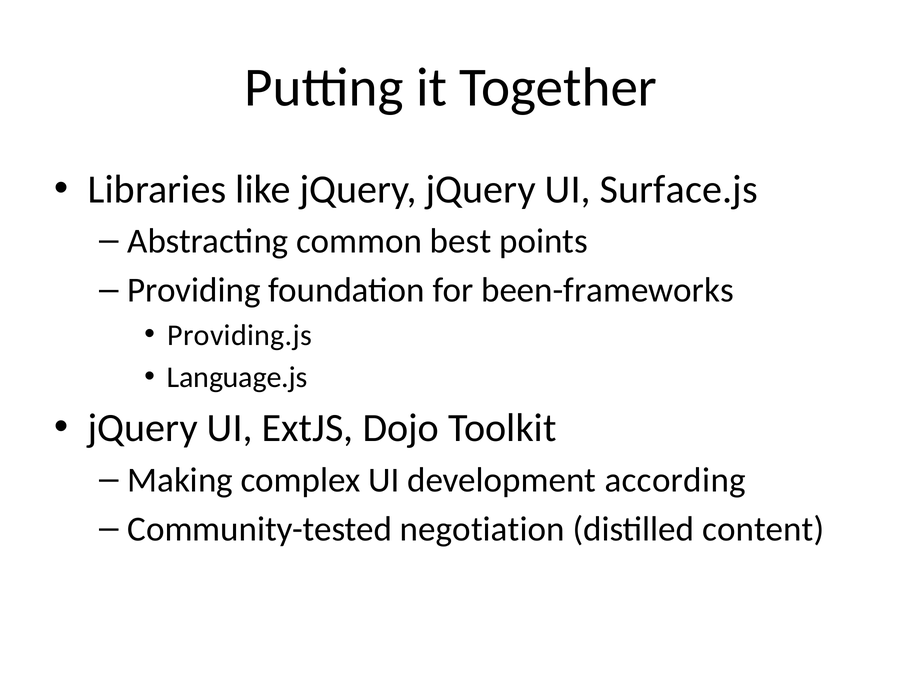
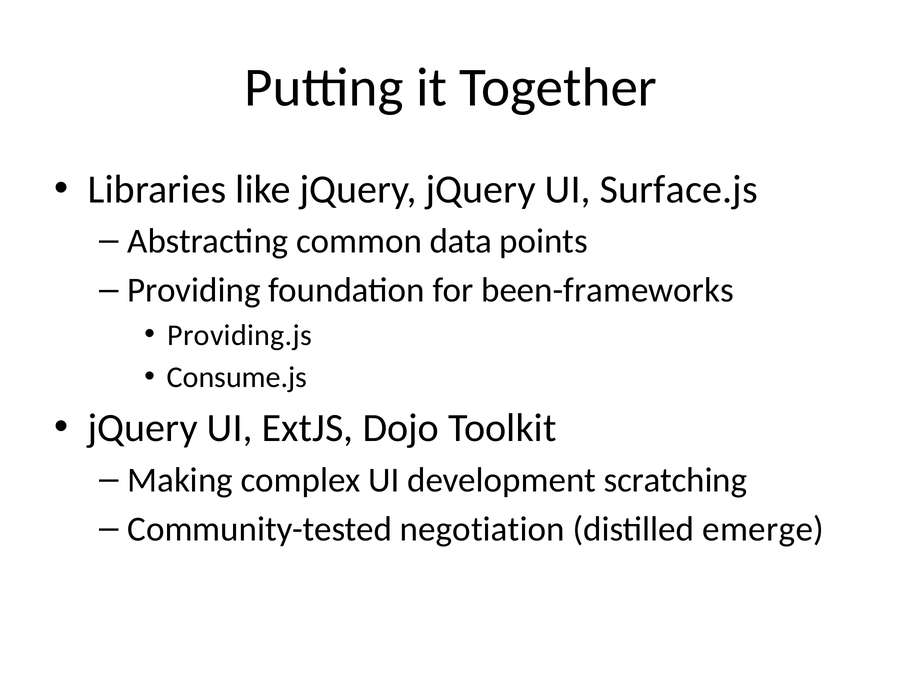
best: best -> data
Language.js: Language.js -> Consume.js
according: according -> scratching
content: content -> emerge
